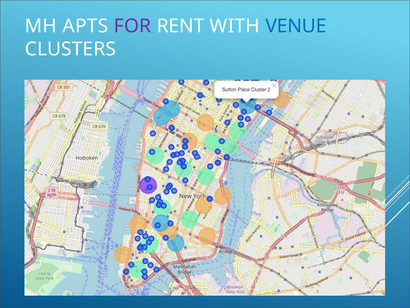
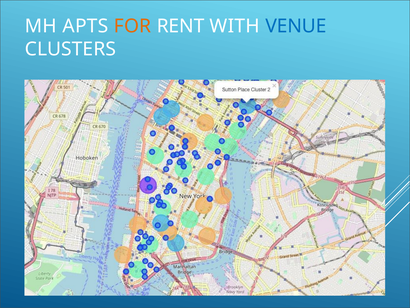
FOR colour: purple -> orange
